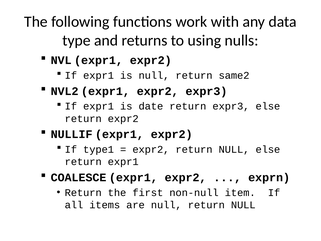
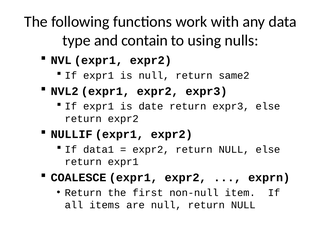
returns: returns -> contain
type1: type1 -> data1
